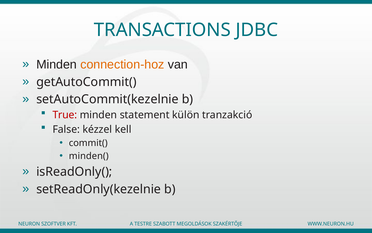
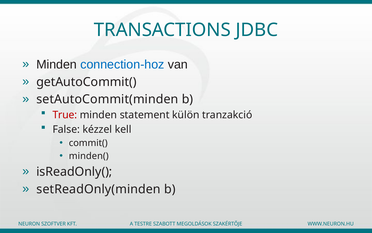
connection-hoz colour: orange -> blue
setAutoCommit(kezelnie: setAutoCommit(kezelnie -> setAutoCommit(minden
setReadOnly(kezelnie: setReadOnly(kezelnie -> setReadOnly(minden
